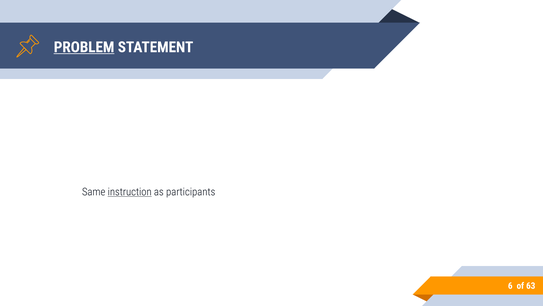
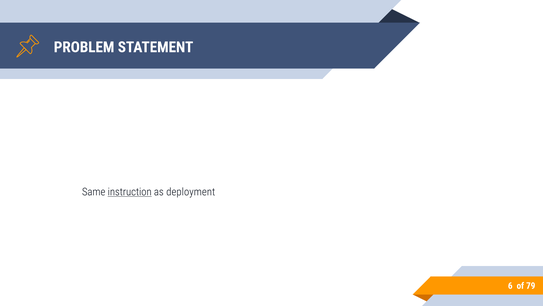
PROBLEM underline: present -> none
participants: participants -> deployment
63: 63 -> 79
